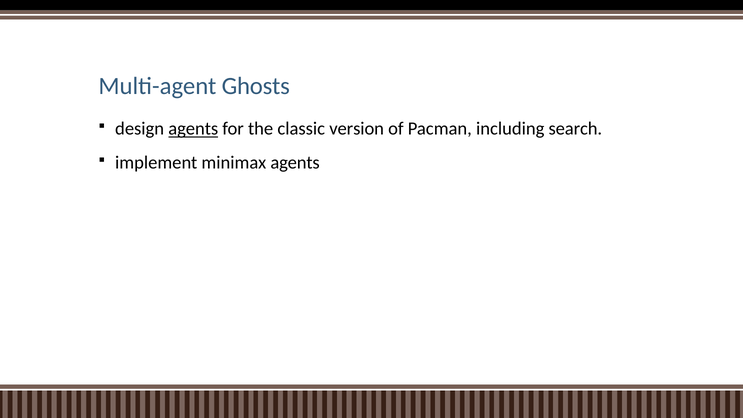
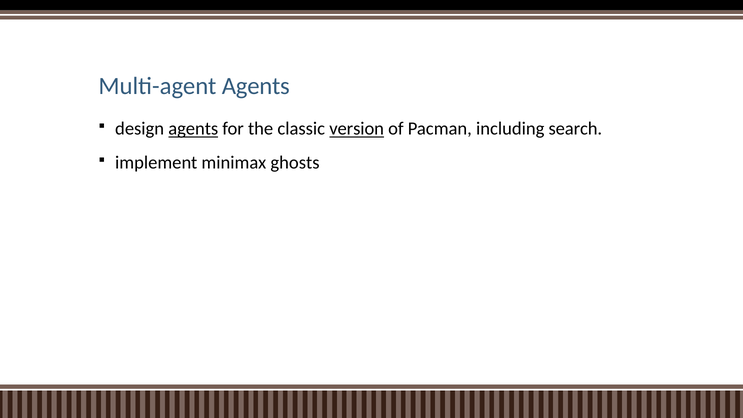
Multi-agent Ghosts: Ghosts -> Agents
version underline: none -> present
minimax agents: agents -> ghosts
